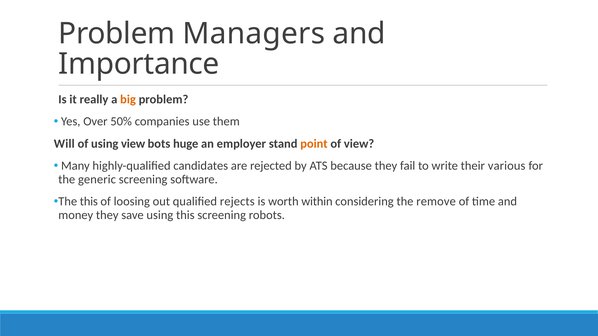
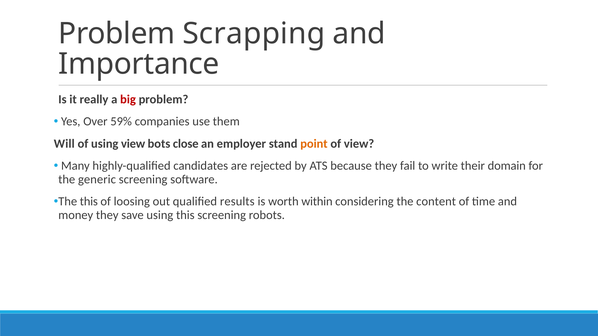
Managers: Managers -> Scrapping
big colour: orange -> red
50%: 50% -> 59%
huge: huge -> close
various: various -> domain
rejects: rejects -> results
remove: remove -> content
